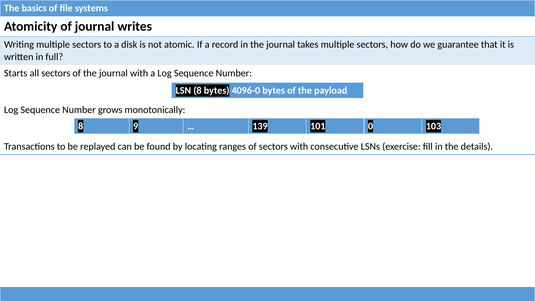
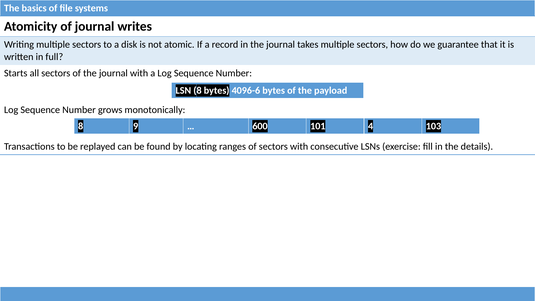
4096-0: 4096-0 -> 4096-6
139: 139 -> 600
0: 0 -> 4
